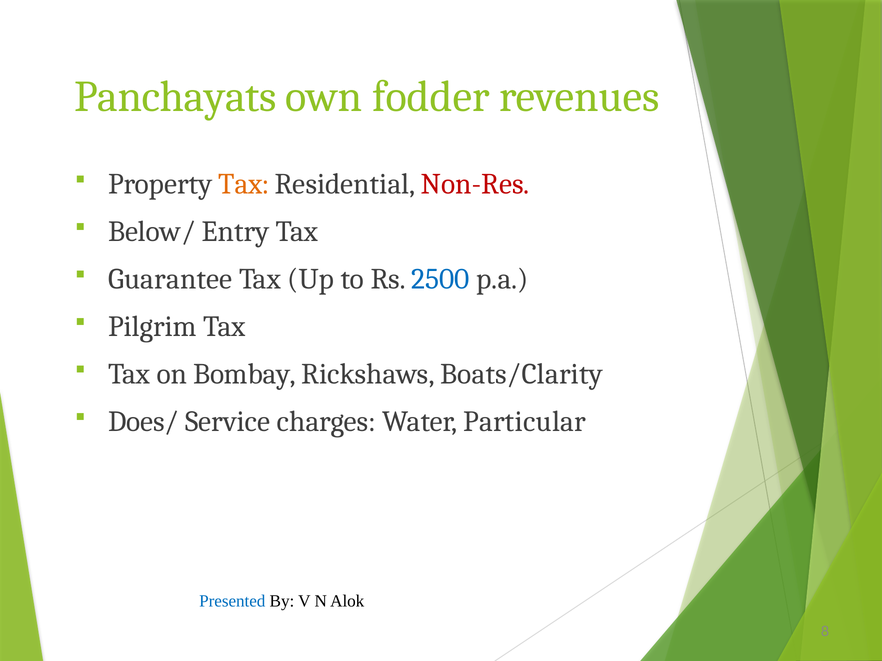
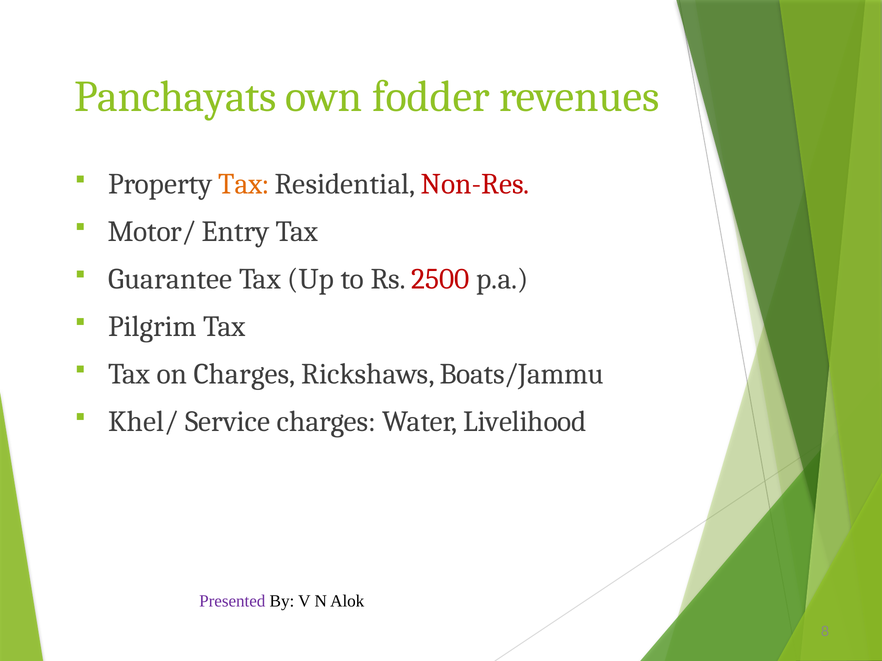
Below/: Below/ -> Motor/
2500 colour: blue -> red
on Bombay: Bombay -> Charges
Boats/Clarity: Boats/Clarity -> Boats/Jammu
Does/: Does/ -> Khel/
Particular: Particular -> Livelihood
Presented colour: blue -> purple
